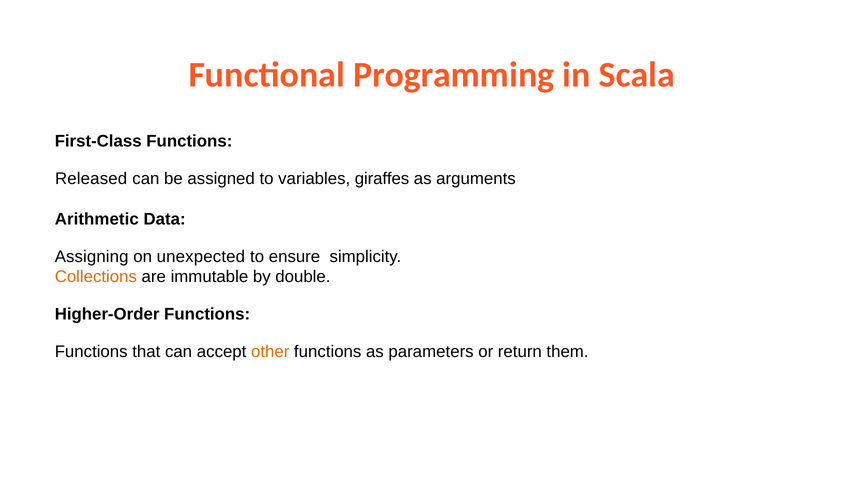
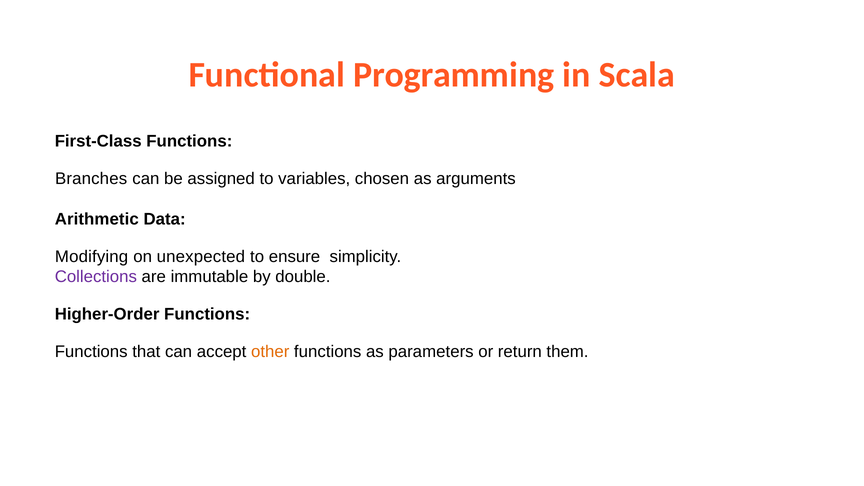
Released: Released -> Branches
giraffes: giraffes -> chosen
Assigning: Assigning -> Modifying
Collections colour: orange -> purple
